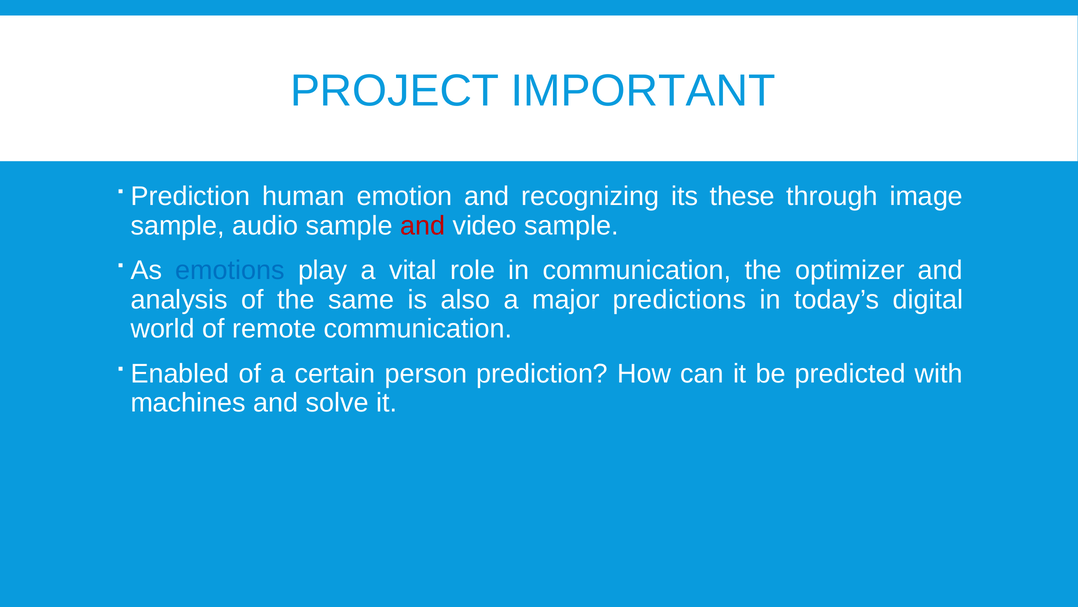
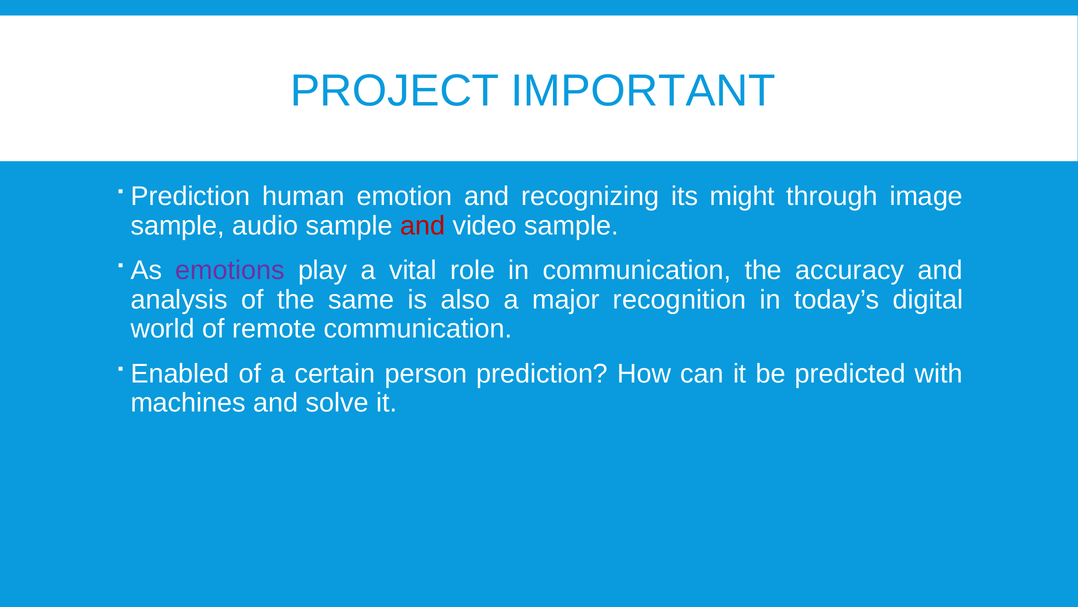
these: these -> might
emotions colour: blue -> purple
optimizer: optimizer -> accuracy
predictions: predictions -> recognition
